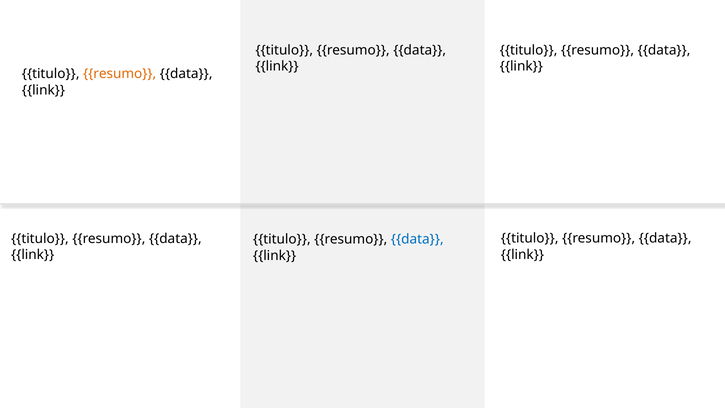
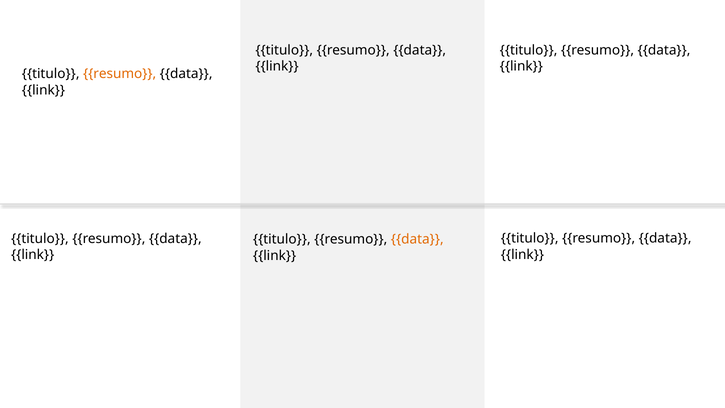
data at (417, 239) colour: blue -> orange
